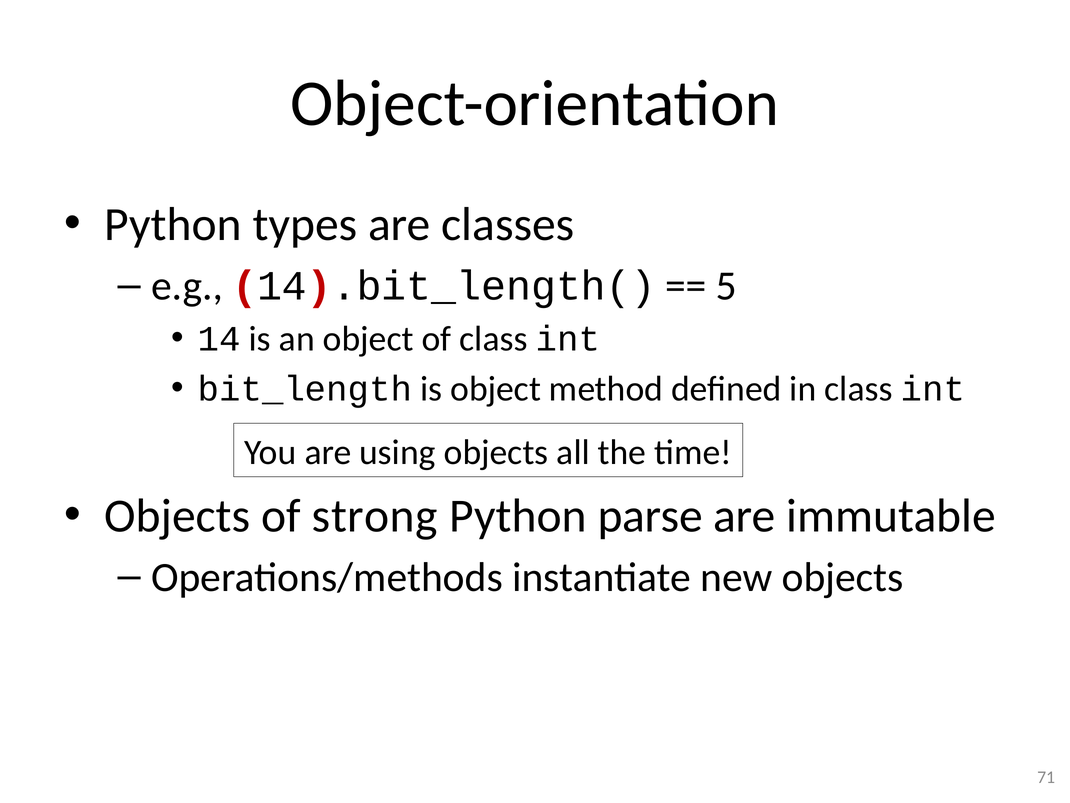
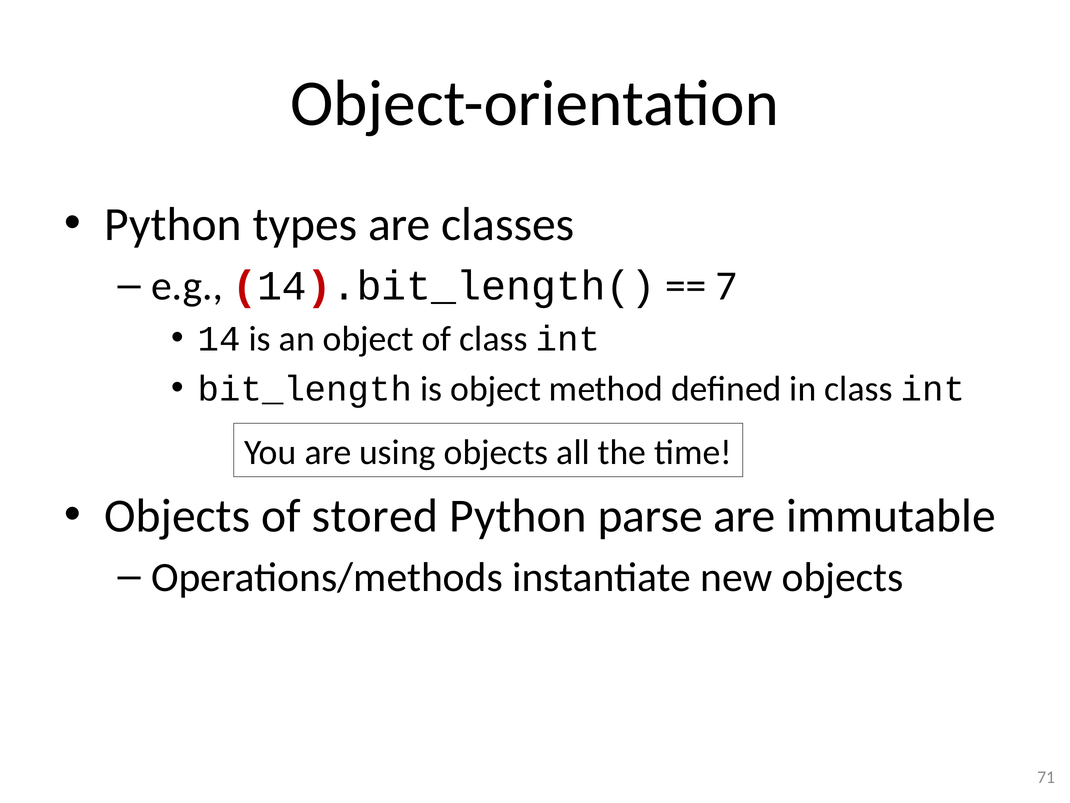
5: 5 -> 7
strong: strong -> stored
